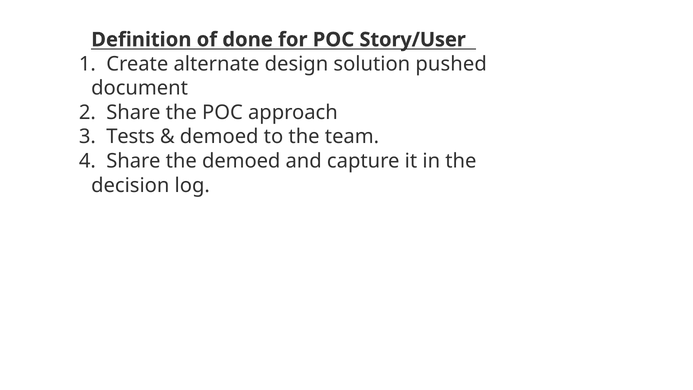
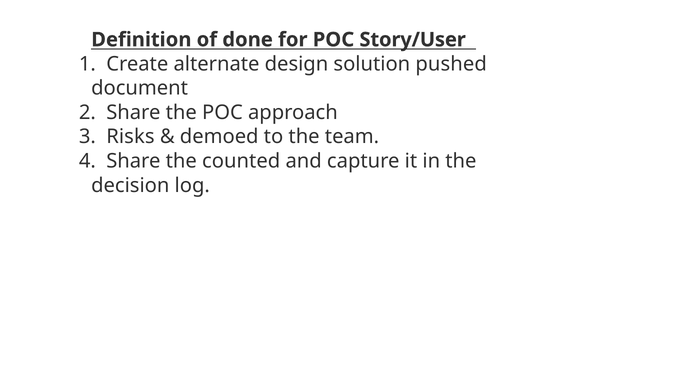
Tests: Tests -> Risks
the demoed: demoed -> counted
